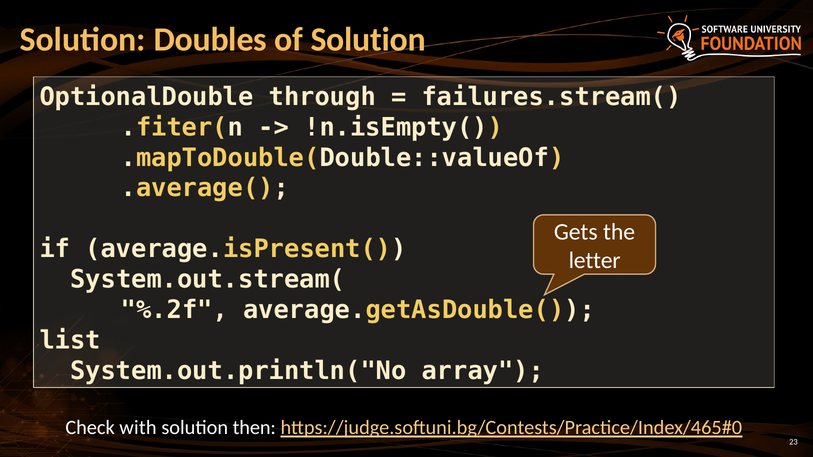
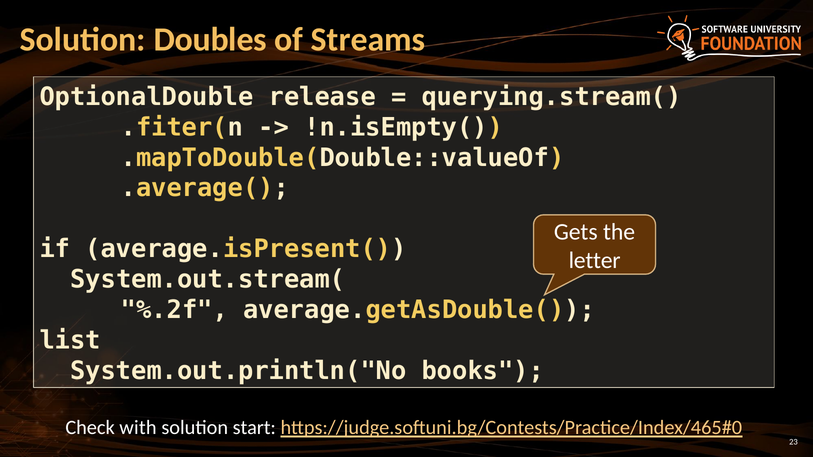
of Solution: Solution -> Streams
through: through -> release
failures.stream(: failures.stream( -> querying.stream(
array: array -> books
then: then -> start
